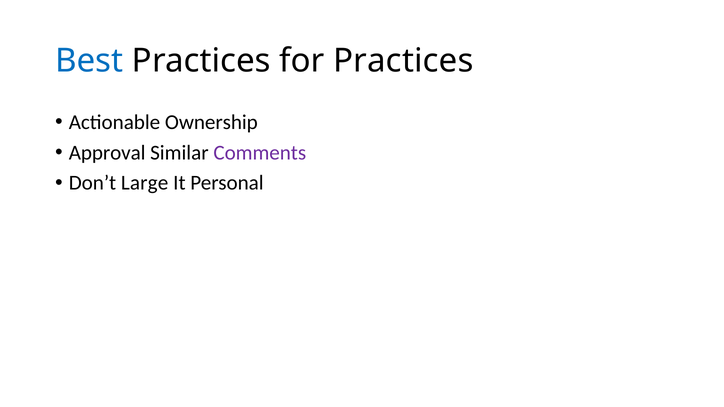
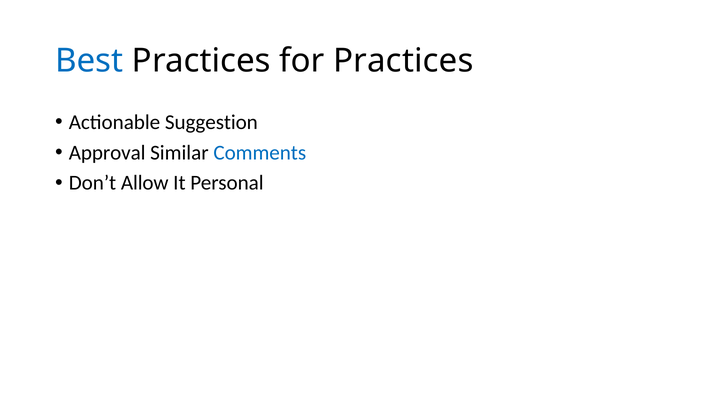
Ownership: Ownership -> Suggestion
Comments colour: purple -> blue
Large: Large -> Allow
